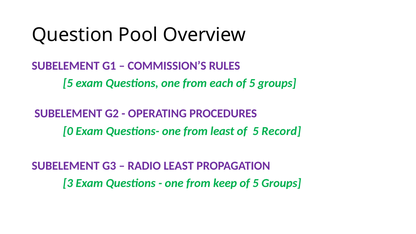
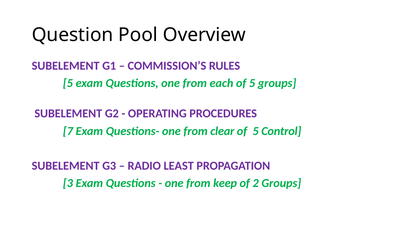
0: 0 -> 7
from least: least -> clear
Record: Record -> Control
5 at (256, 183): 5 -> 2
